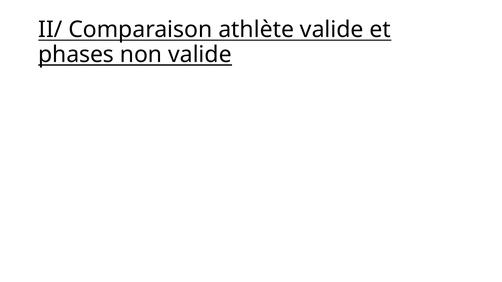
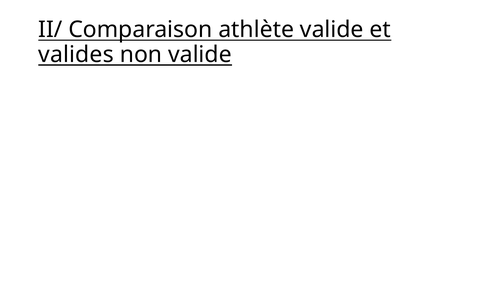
phases: phases -> valides
